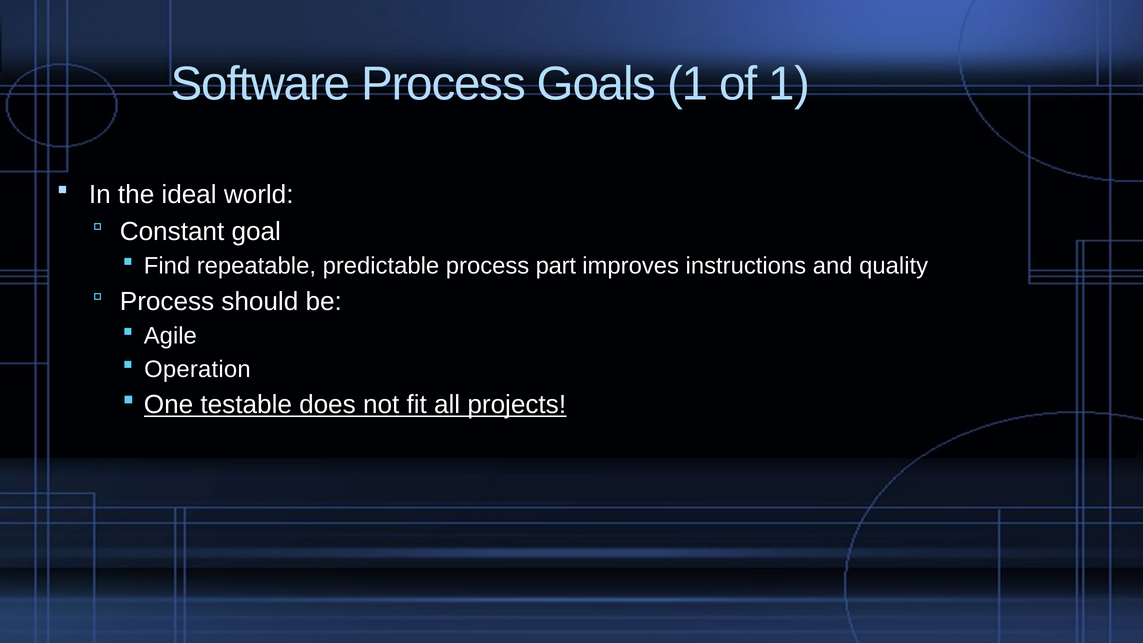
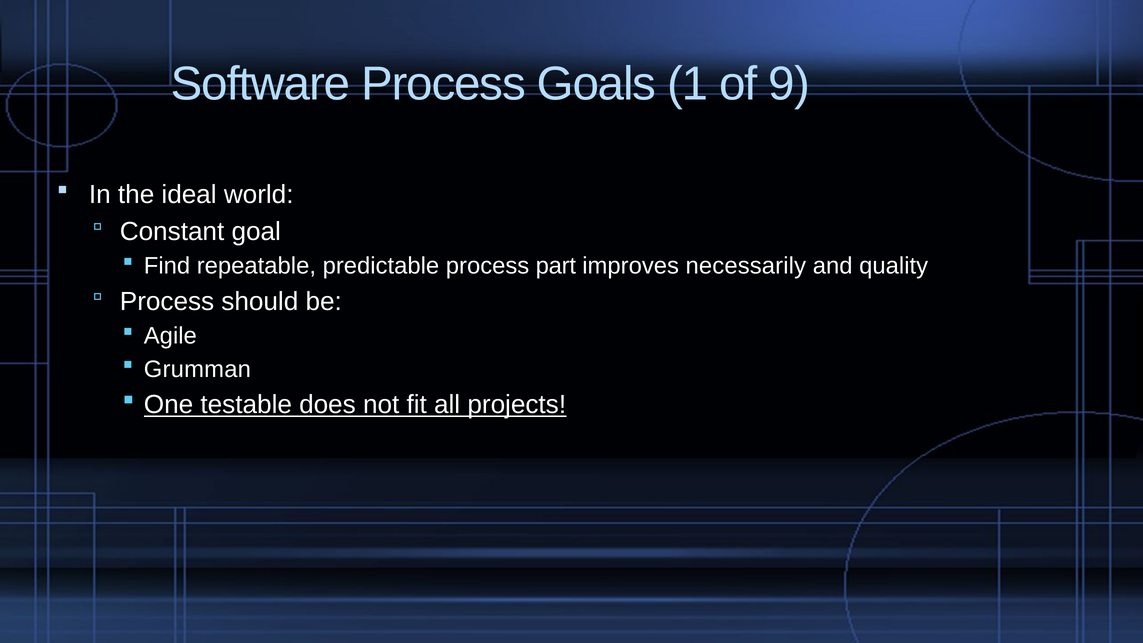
of 1: 1 -> 9
instructions: instructions -> necessarily
Operation: Operation -> Grumman
